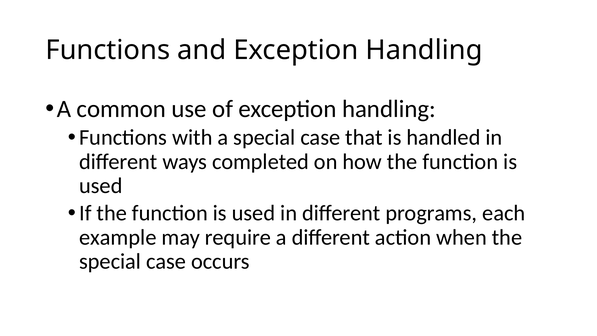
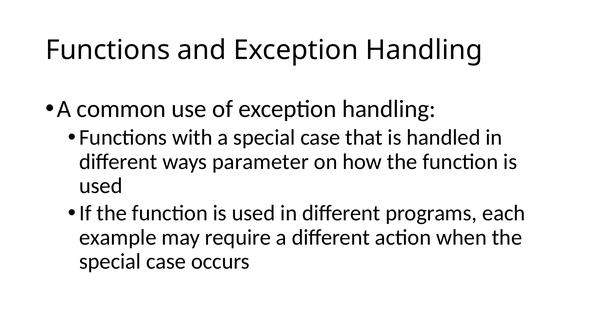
completed: completed -> parameter
